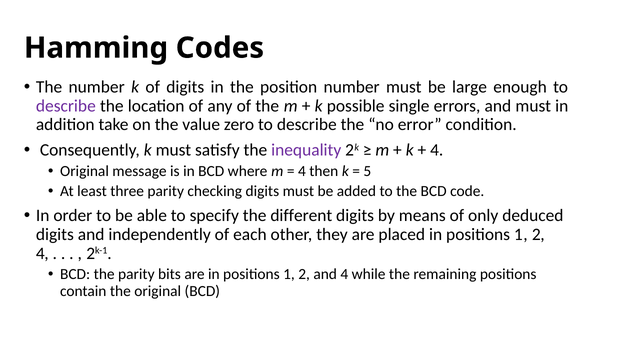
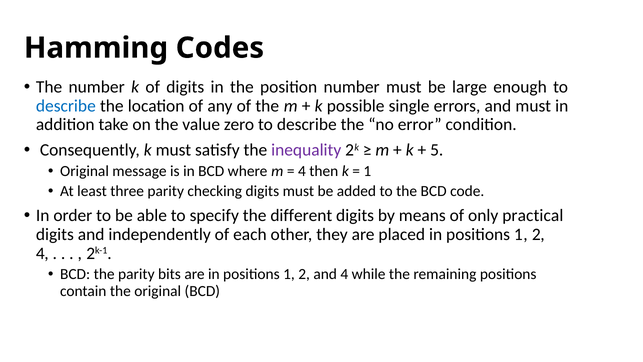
describe at (66, 106) colour: purple -> blue
4 at (437, 150): 4 -> 5
5 at (367, 171): 5 -> 1
deduced: deduced -> practical
